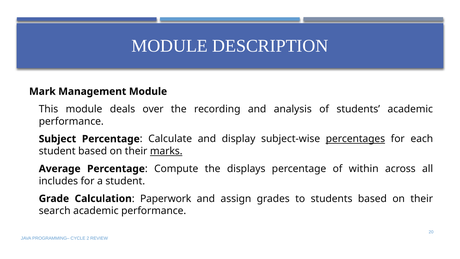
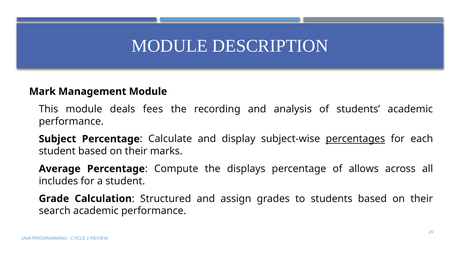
over: over -> fees
marks underline: present -> none
within: within -> allows
Paperwork: Paperwork -> Structured
